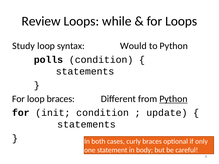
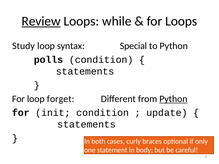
Review underline: none -> present
Would: Would -> Special
loop braces: braces -> forget
